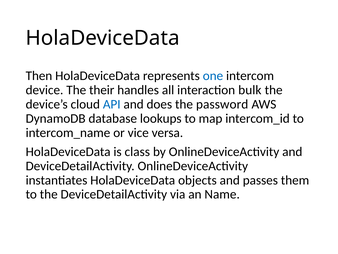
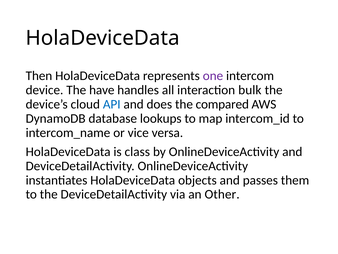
one colour: blue -> purple
their: their -> have
password: password -> compared
Name: Name -> Other
